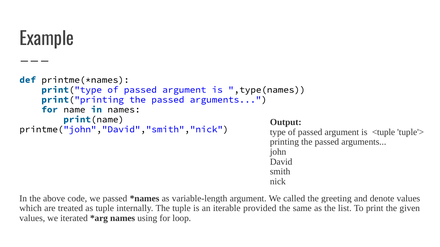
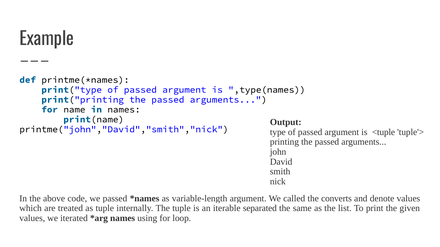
greeting: greeting -> converts
provided: provided -> separated
